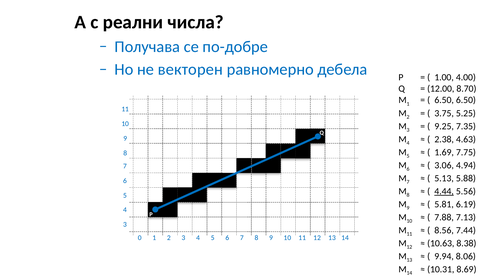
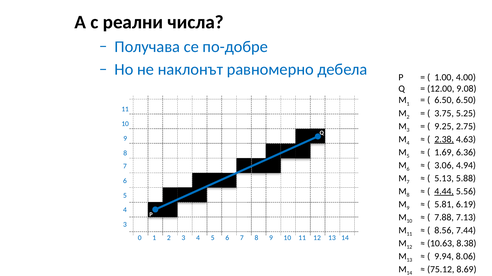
векторен: векторен -> наклонът
8.70: 8.70 -> 9.08
7.35: 7.35 -> 2.75
2.38 underline: none -> present
7.75: 7.75 -> 6.36
10.31: 10.31 -> 75.12
